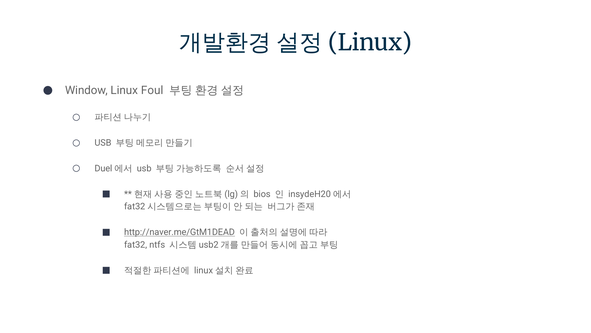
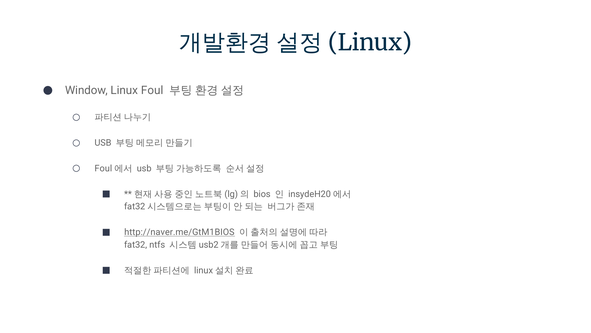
Duel at (103, 168): Duel -> Foul
http://naver.me/GtM1DEAD: http://naver.me/GtM1DEAD -> http://naver.me/GtM1BIOS
